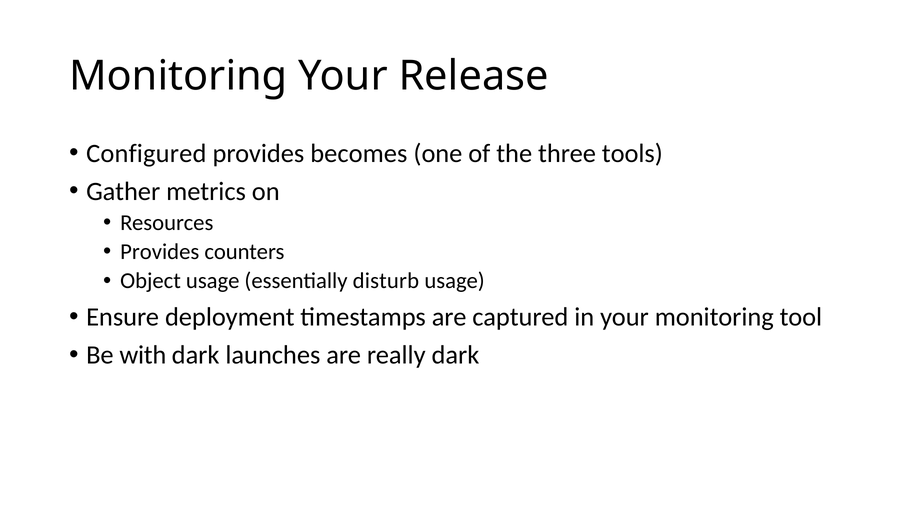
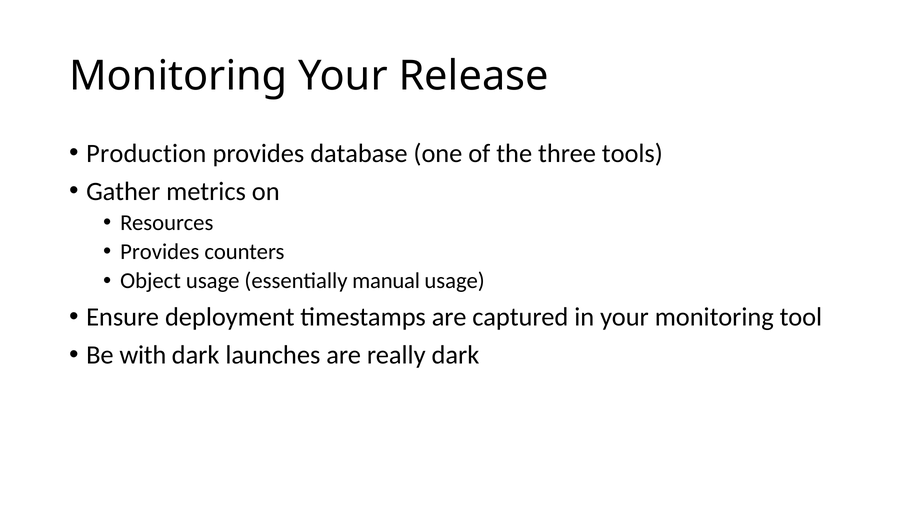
Configured: Configured -> Production
becomes: becomes -> database
disturb: disturb -> manual
